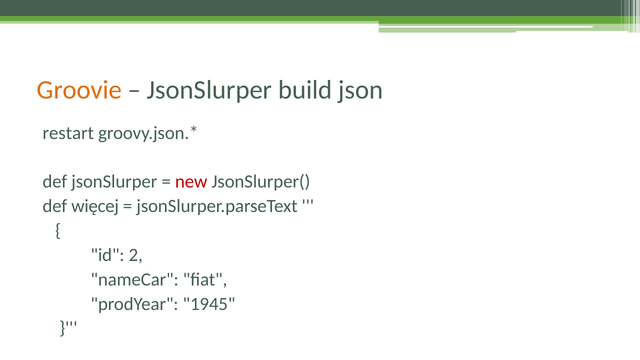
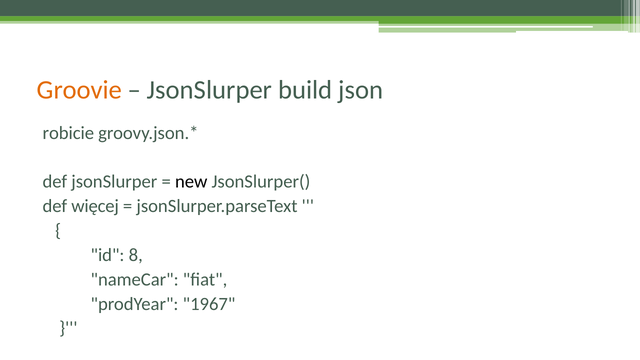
restart: restart -> robicie
new colour: red -> black
2: 2 -> 8
1945: 1945 -> 1967
